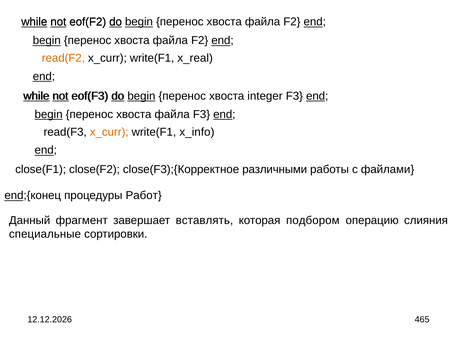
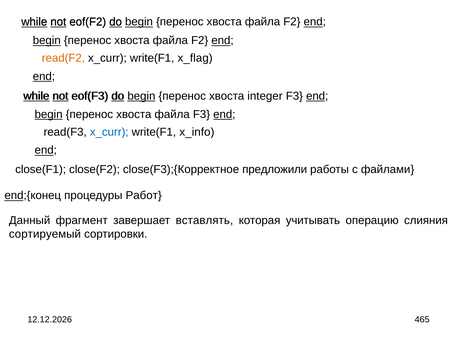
x_real: x_real -> x_flag
x_curr at (109, 132) colour: orange -> blue
различными: различными -> предложили
подбором: подбором -> учитывать
специальные: специальные -> сортируемый
